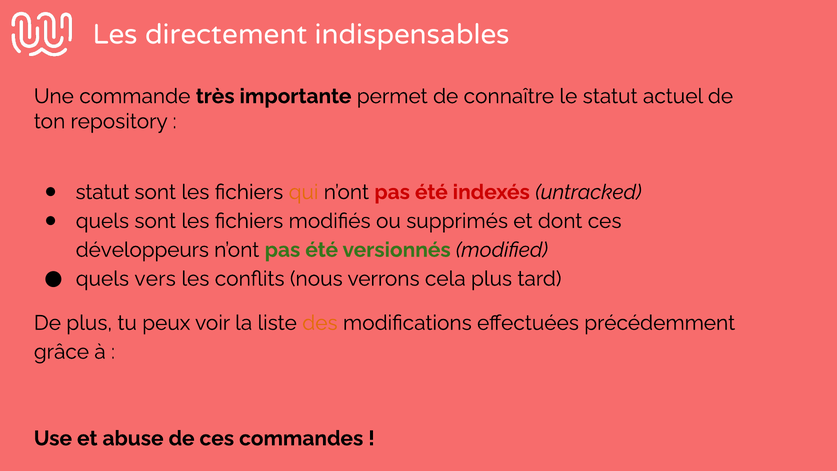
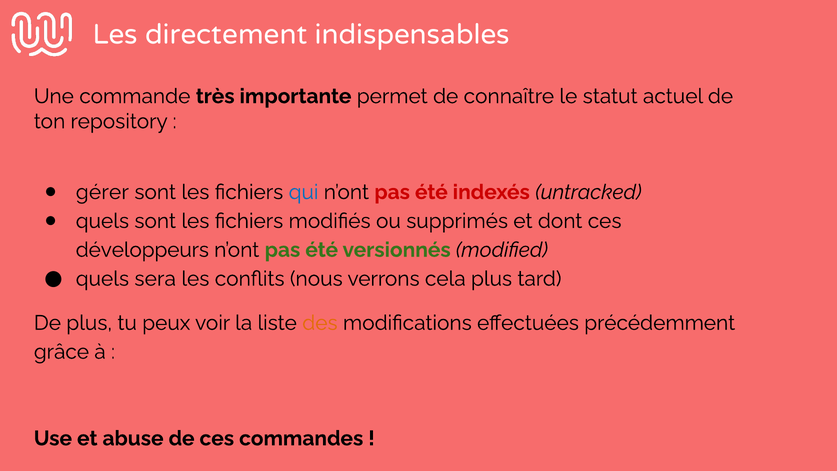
statut at (102, 192): statut -> gérer
qui colour: orange -> blue
vers: vers -> sera
